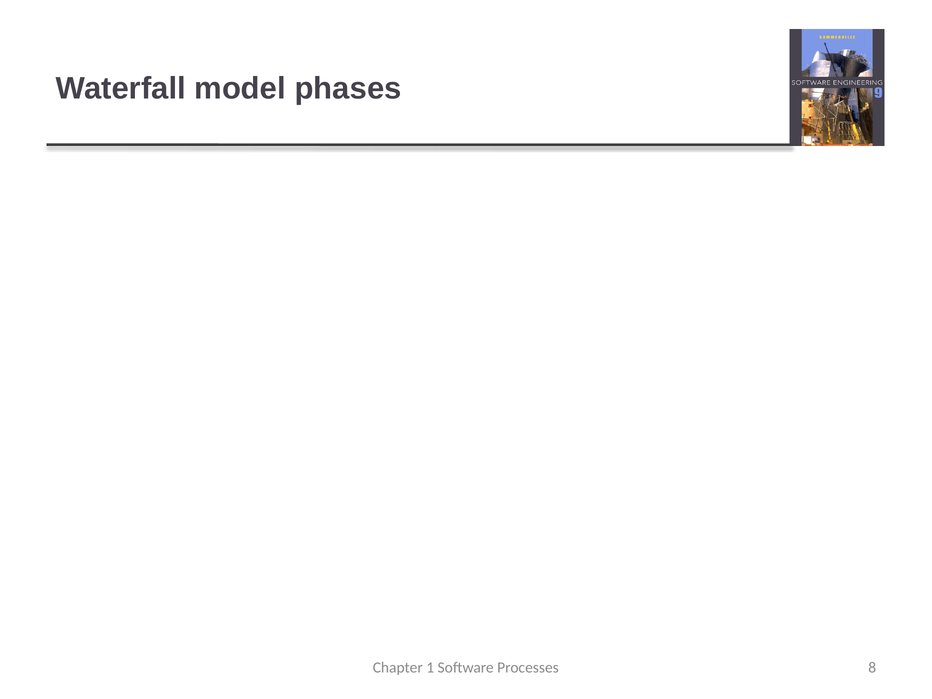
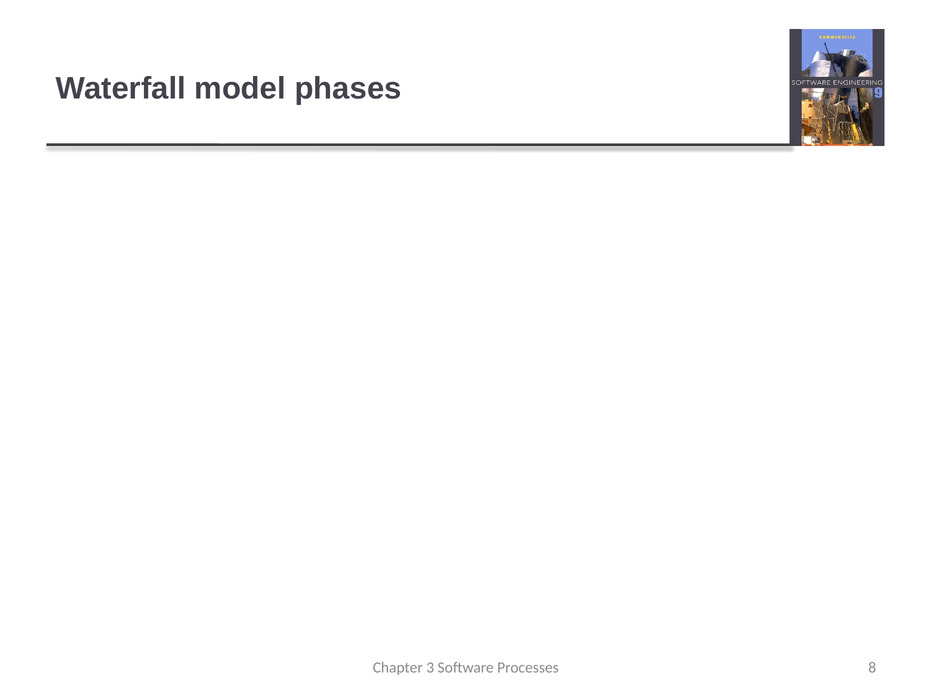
1: 1 -> 3
